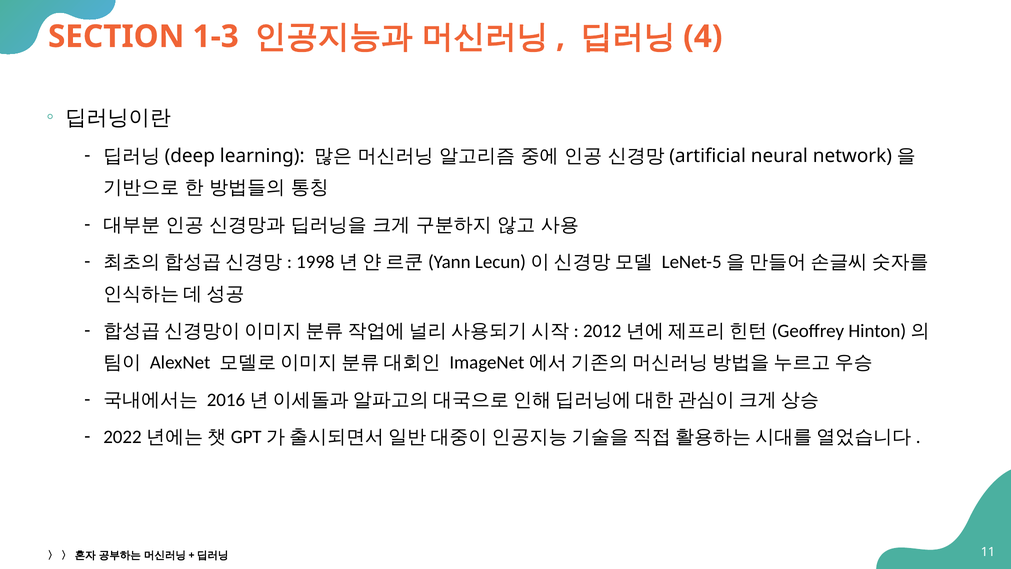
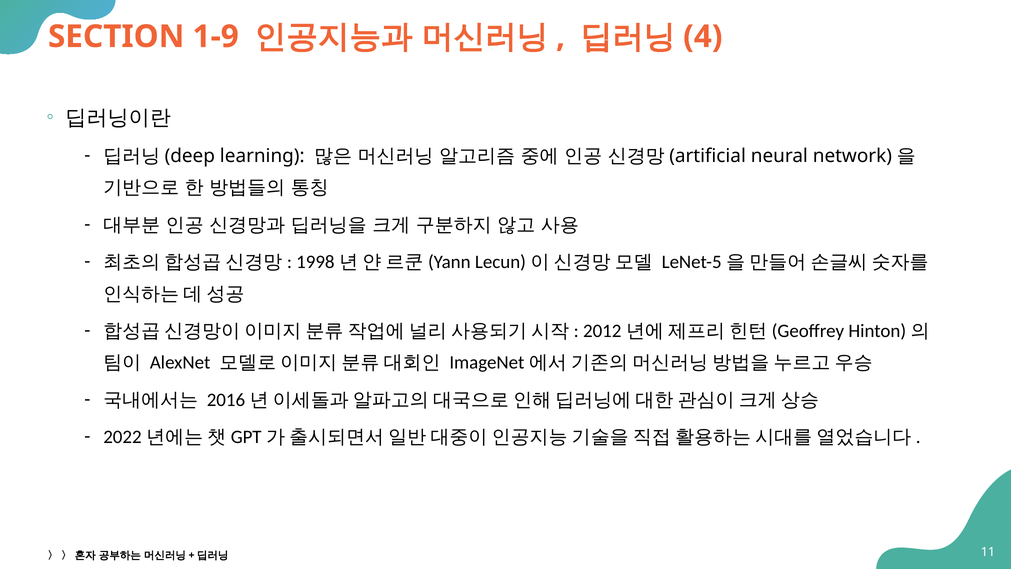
1-3: 1-3 -> 1-9
